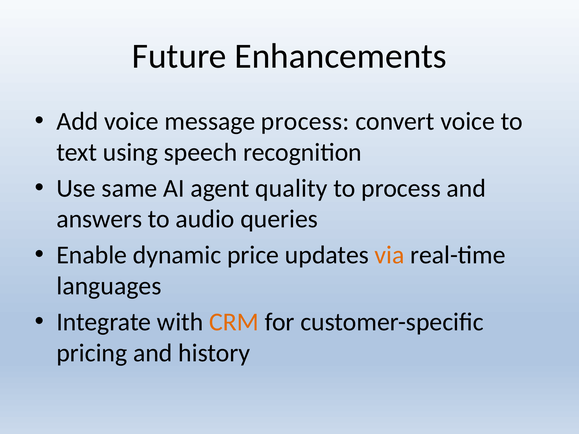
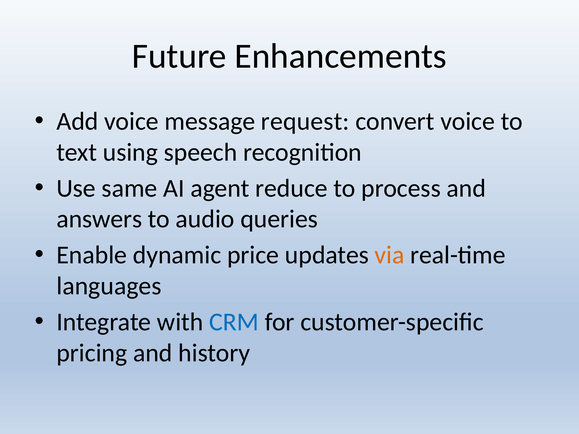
message process: process -> request
quality: quality -> reduce
CRM colour: orange -> blue
